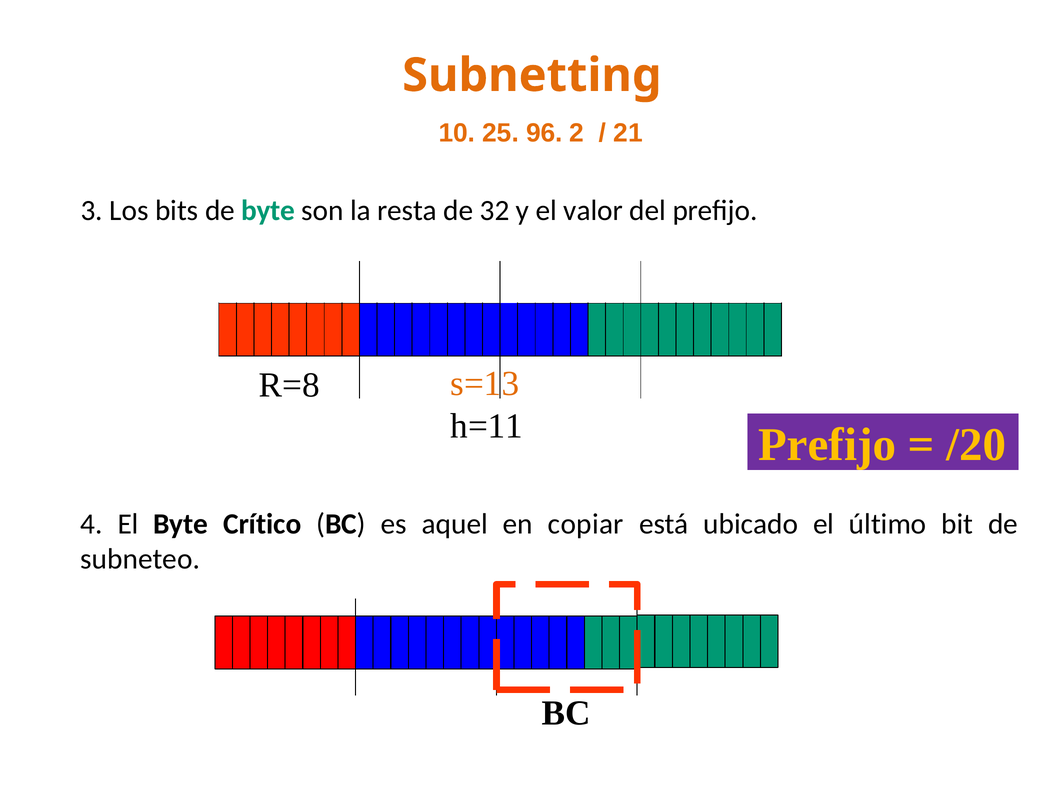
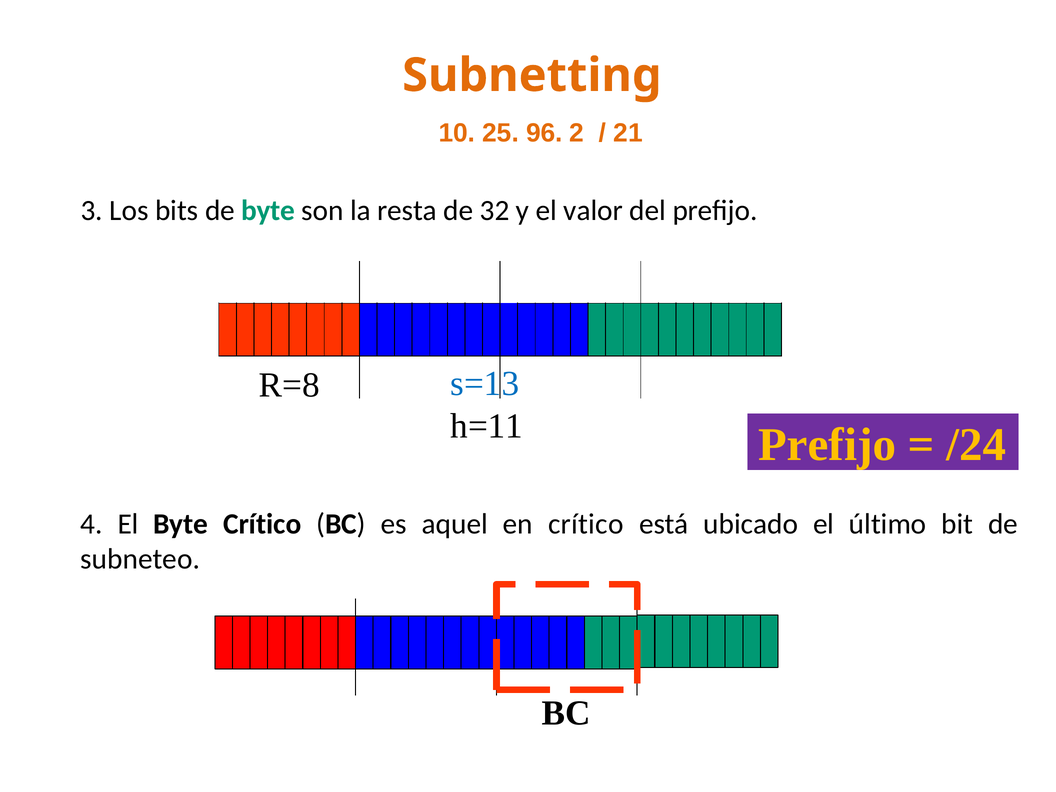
s=13 colour: orange -> blue
/20: /20 -> /24
en copiar: copiar -> crítico
